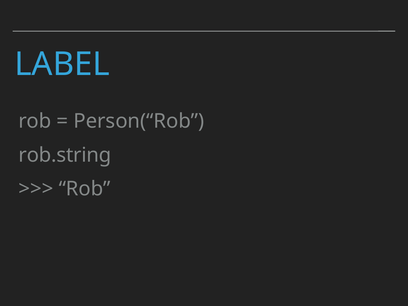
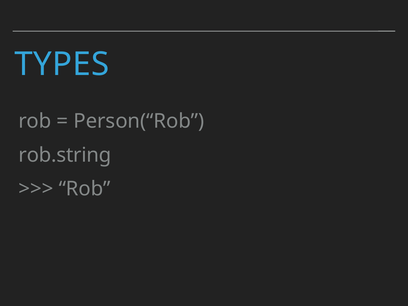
LABEL: LABEL -> TYPES
